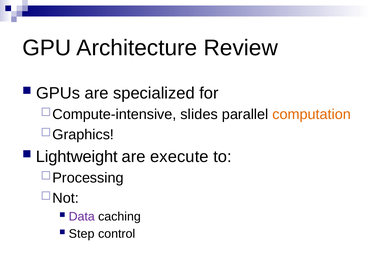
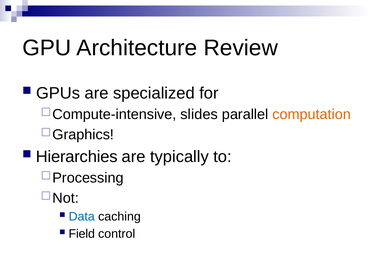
Lightweight: Lightweight -> Hierarchies
execute: execute -> typically
Data colour: purple -> blue
Step: Step -> Field
